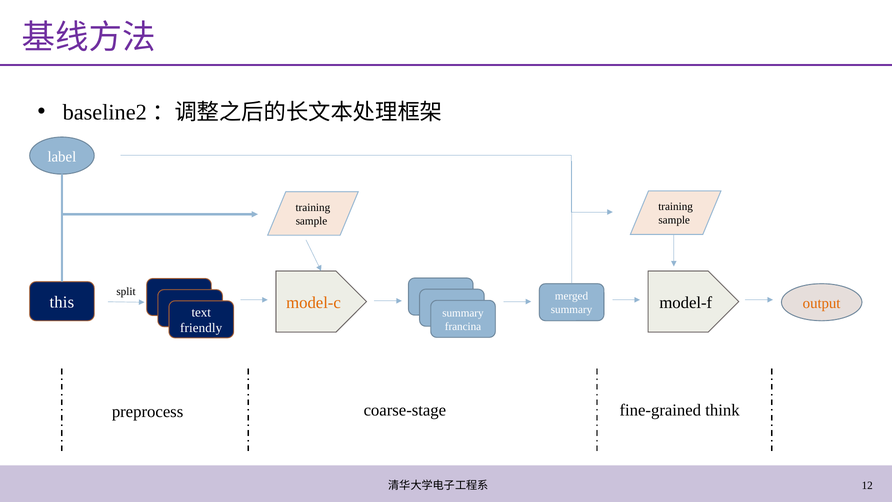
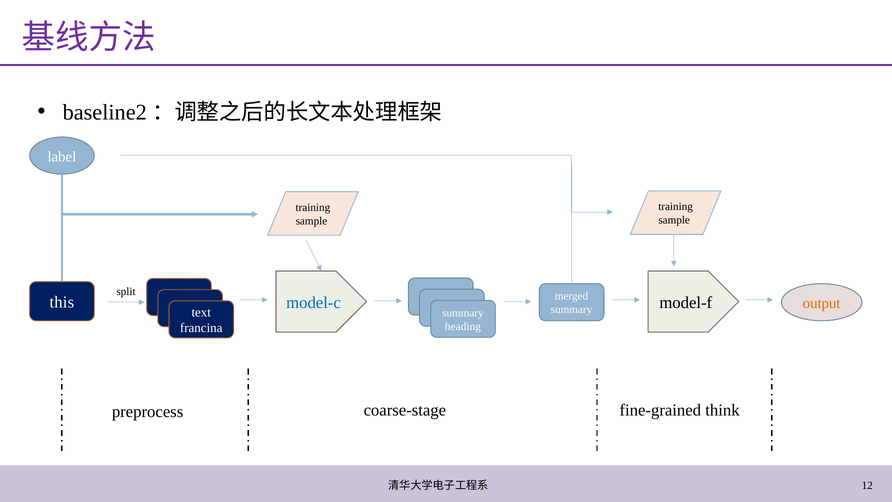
model-c colour: orange -> blue
francina: francina -> heading
friendly: friendly -> francina
